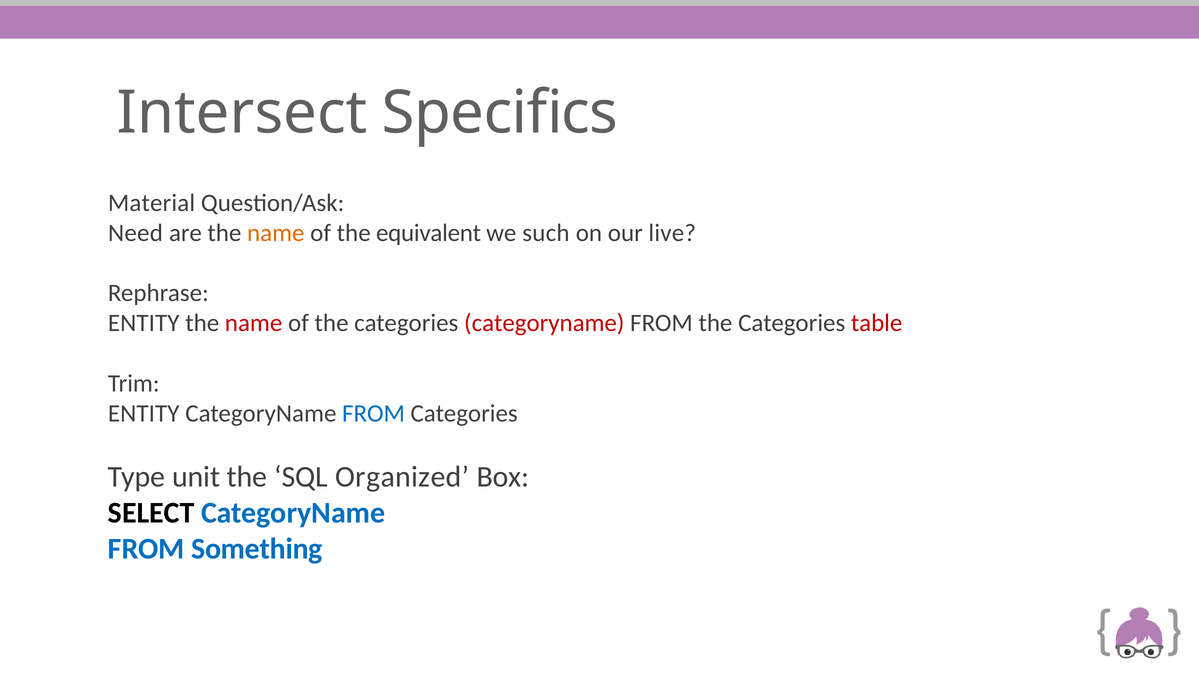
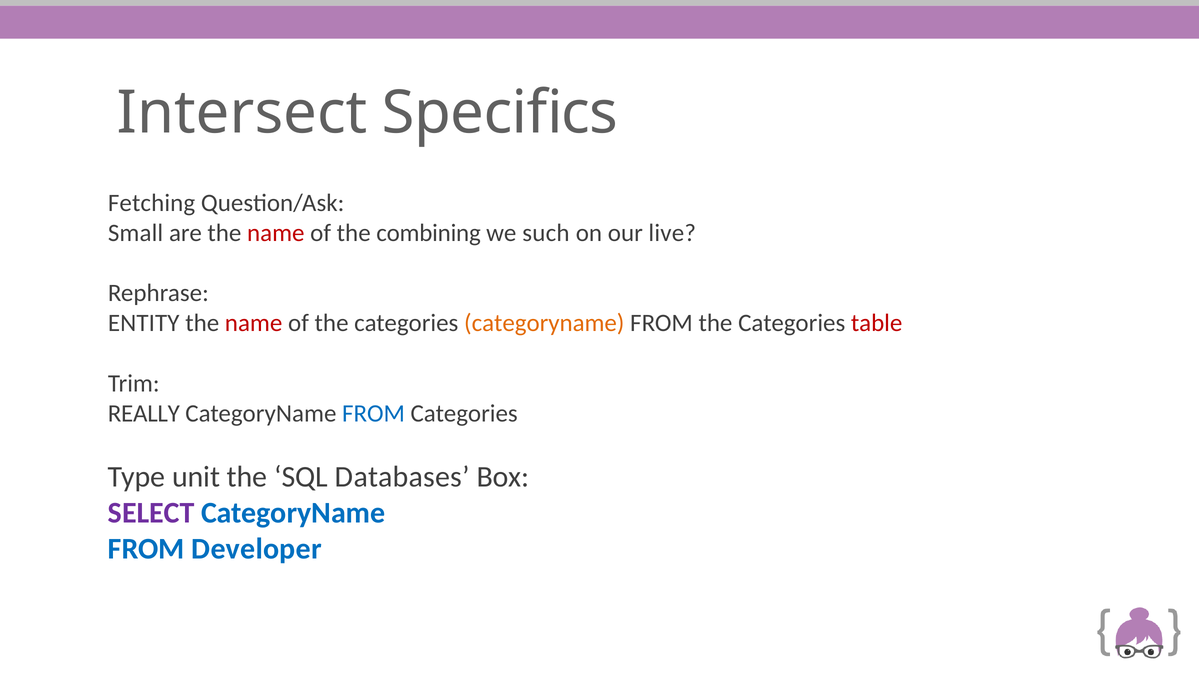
Material: Material -> Fetching
Need: Need -> Small
name at (276, 233) colour: orange -> red
equivalent: equivalent -> combining
categoryname at (544, 323) colour: red -> orange
ENTITY at (144, 413): ENTITY -> REALLY
Organized: Organized -> Databases
SELECT colour: black -> purple
Something: Something -> Developer
